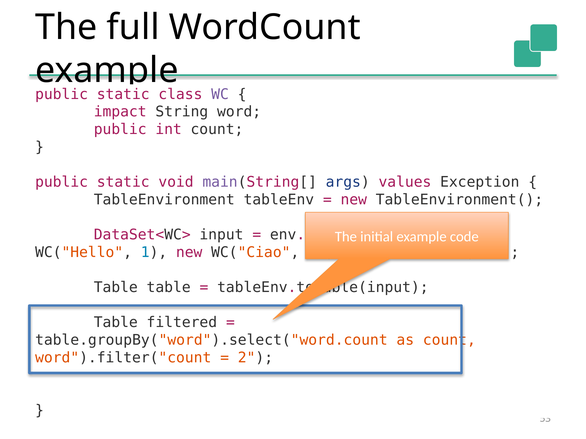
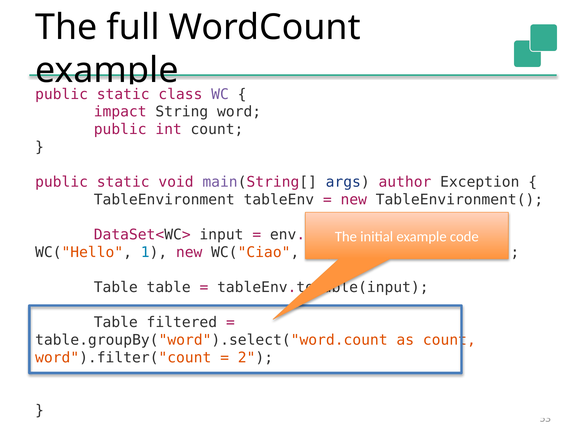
values: values -> author
